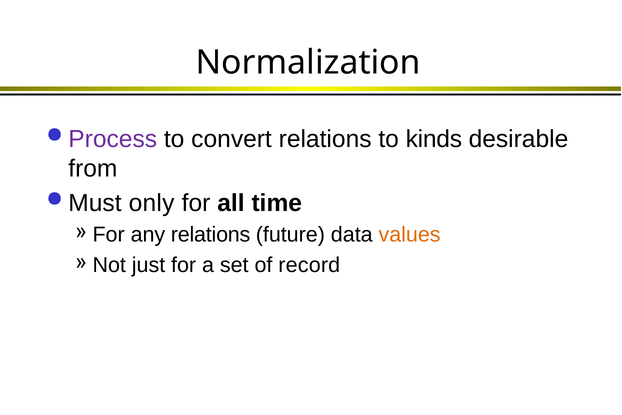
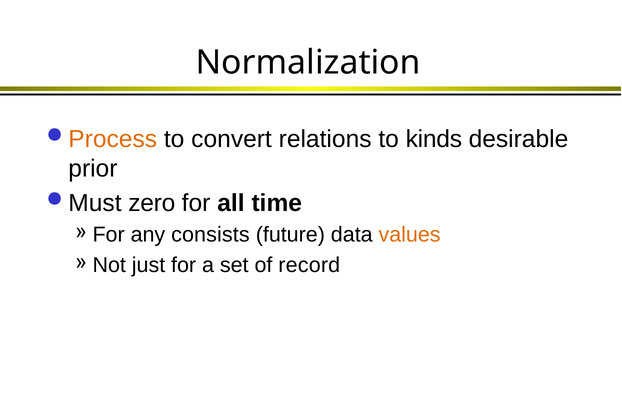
Process colour: purple -> orange
from: from -> prior
only: only -> zero
any relations: relations -> consists
